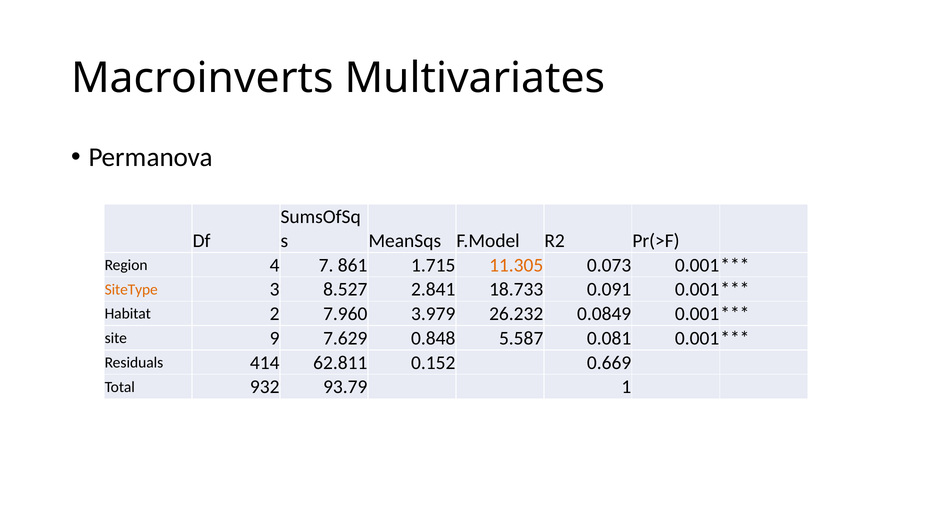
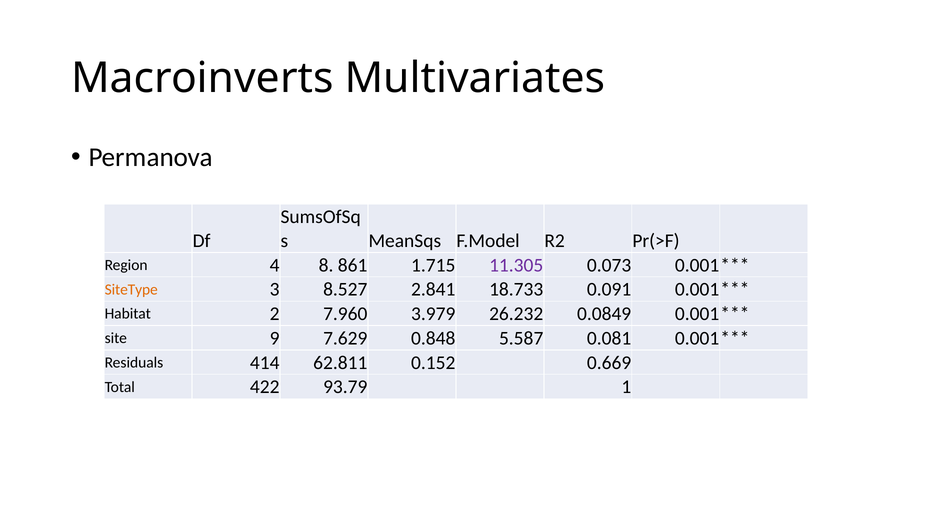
7: 7 -> 8
11.305 colour: orange -> purple
932: 932 -> 422
